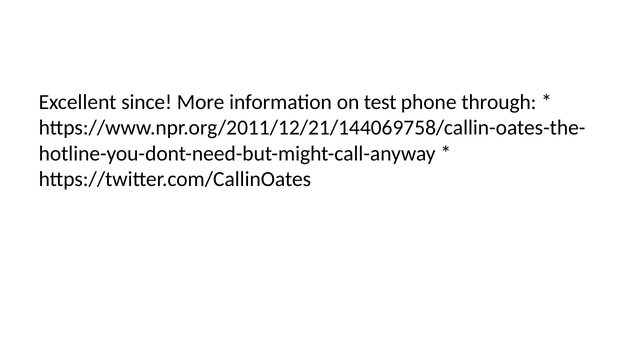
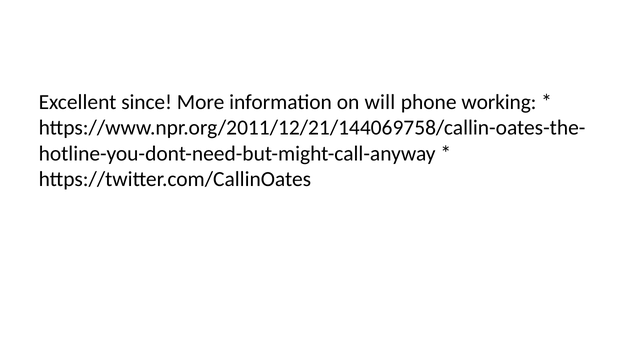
test: test -> will
through: through -> working
